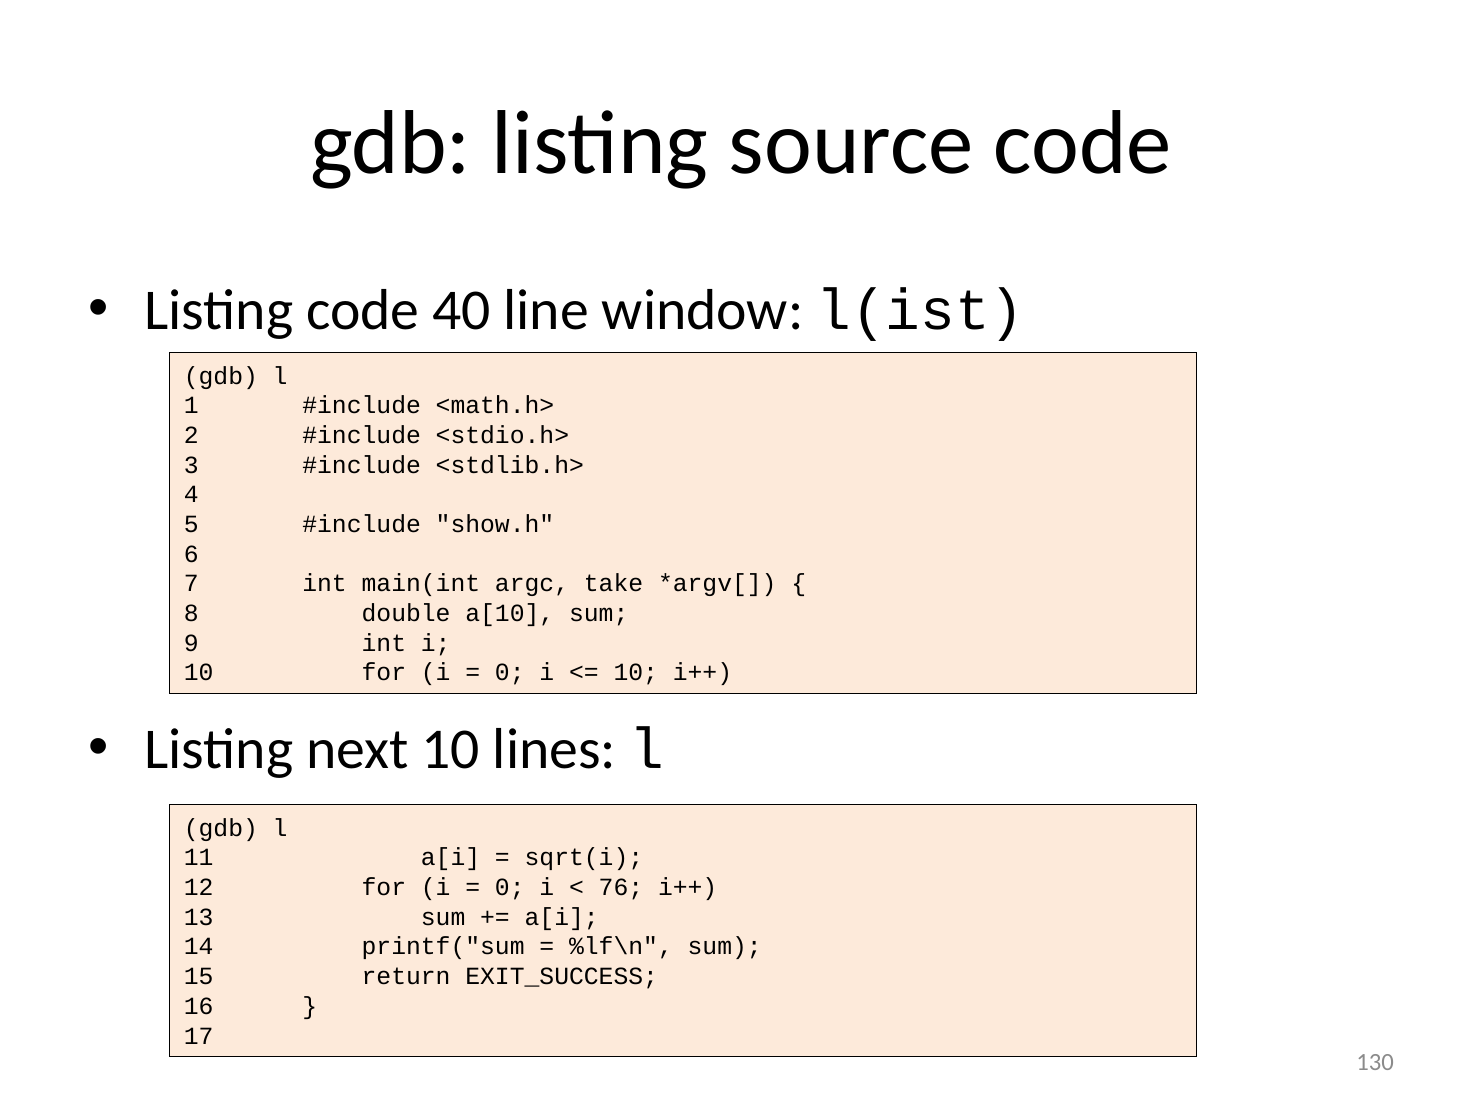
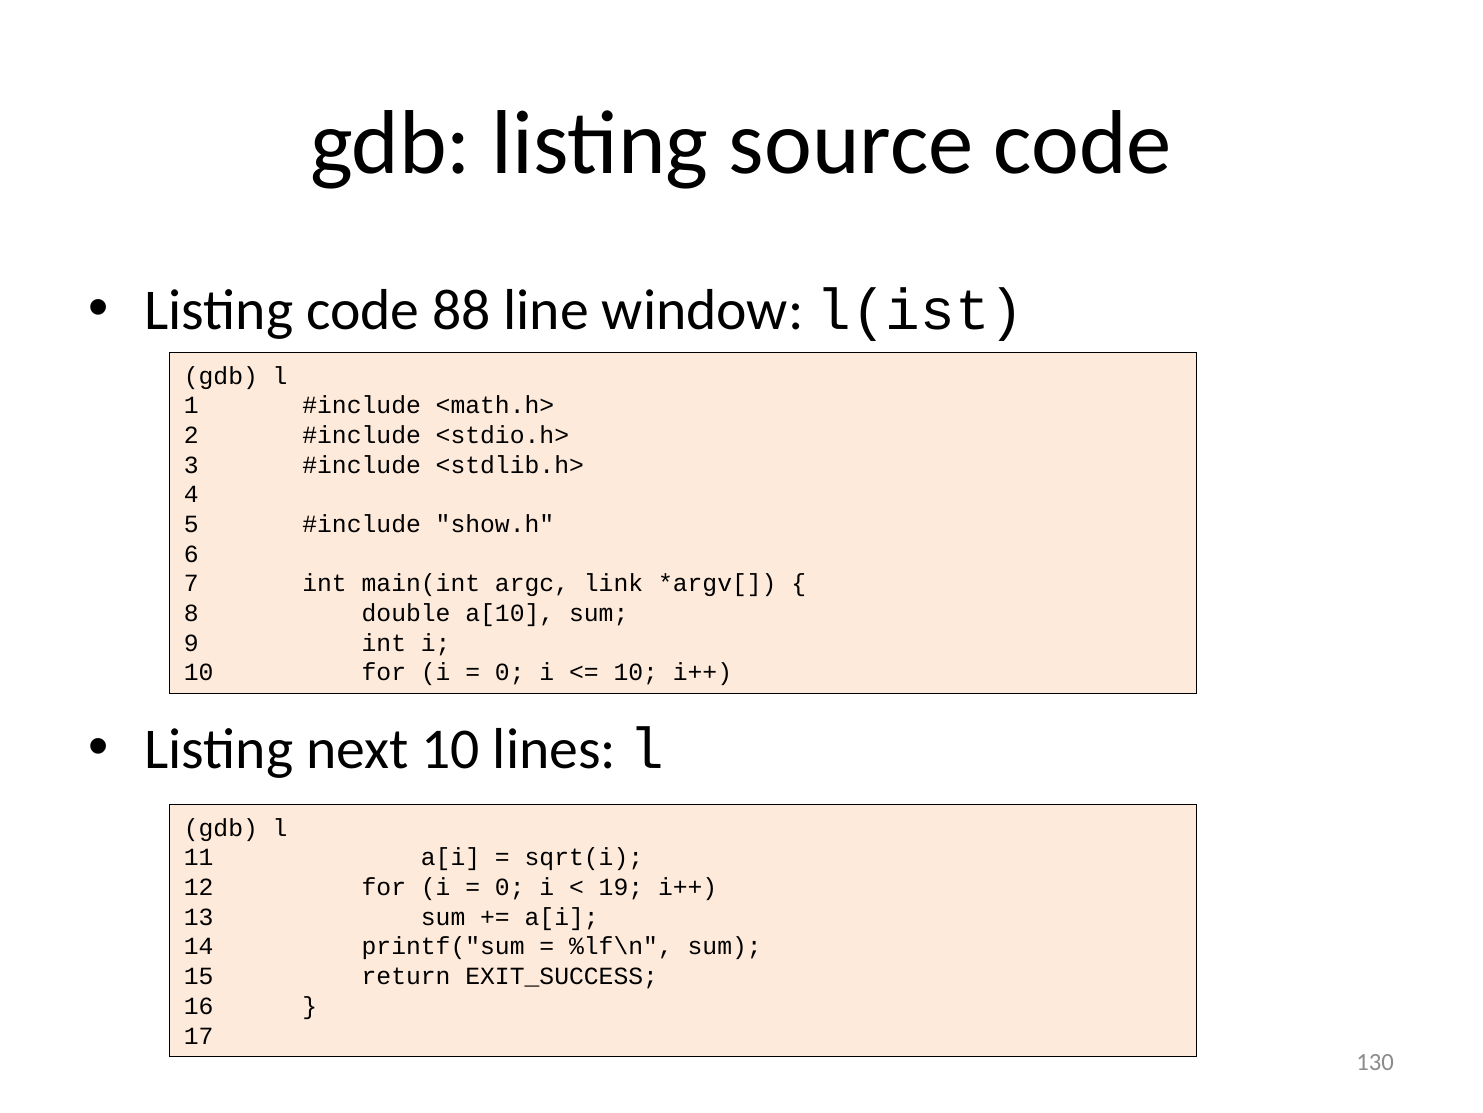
40: 40 -> 88
take: take -> link
76: 76 -> 19
